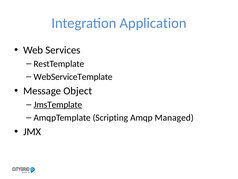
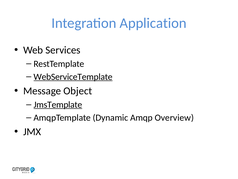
WebServiceTemplate underline: none -> present
Scripting: Scripting -> Dynamic
Managed: Managed -> Overview
